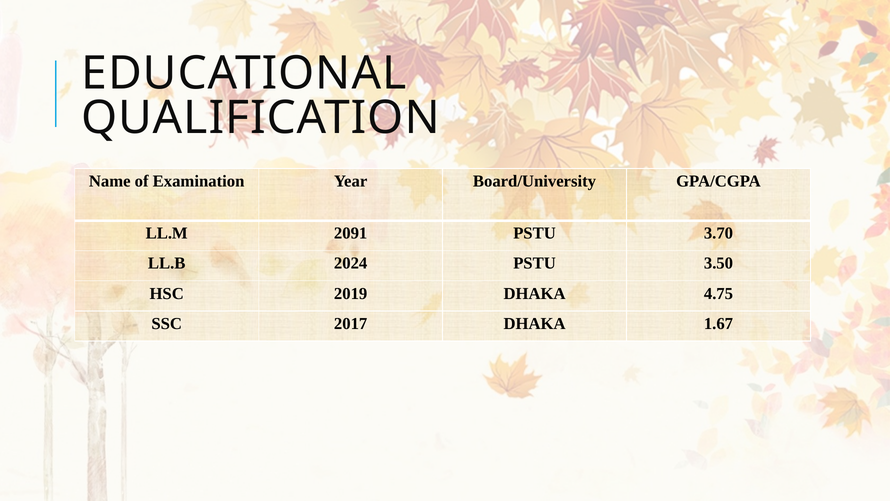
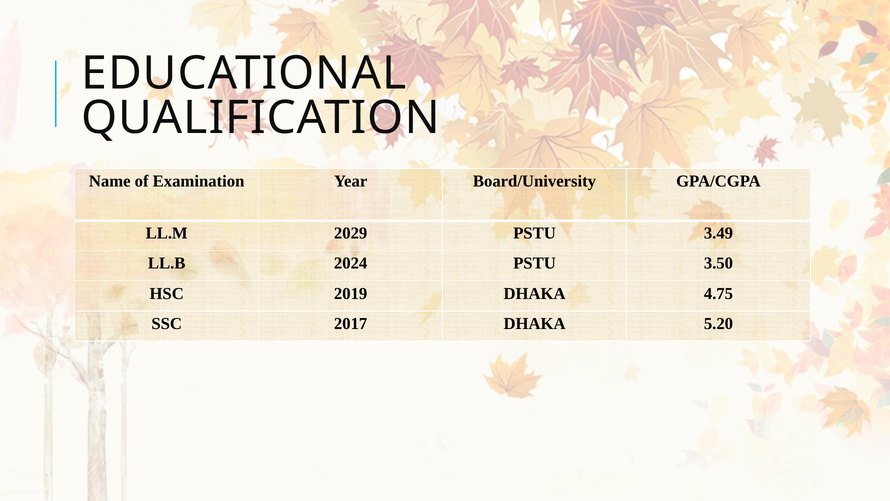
2091: 2091 -> 2029
3.70: 3.70 -> 3.49
1.67: 1.67 -> 5.20
